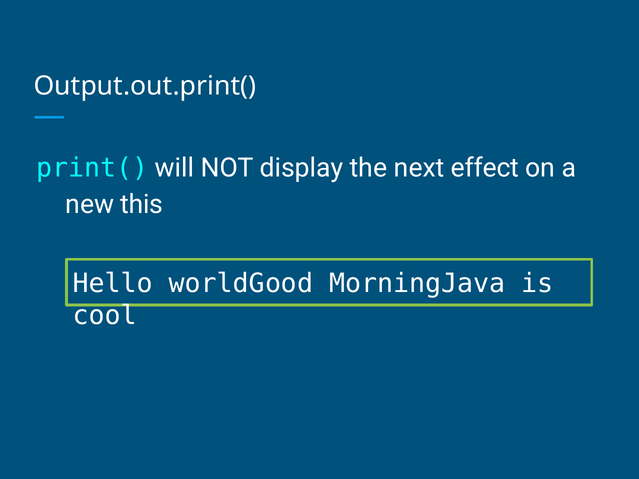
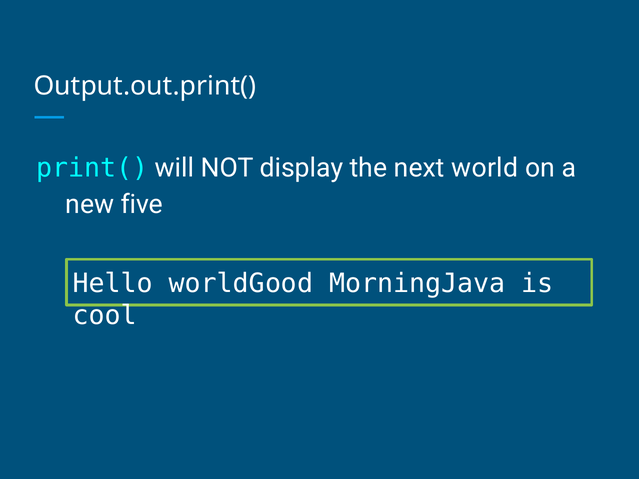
effect: effect -> world
this: this -> five
